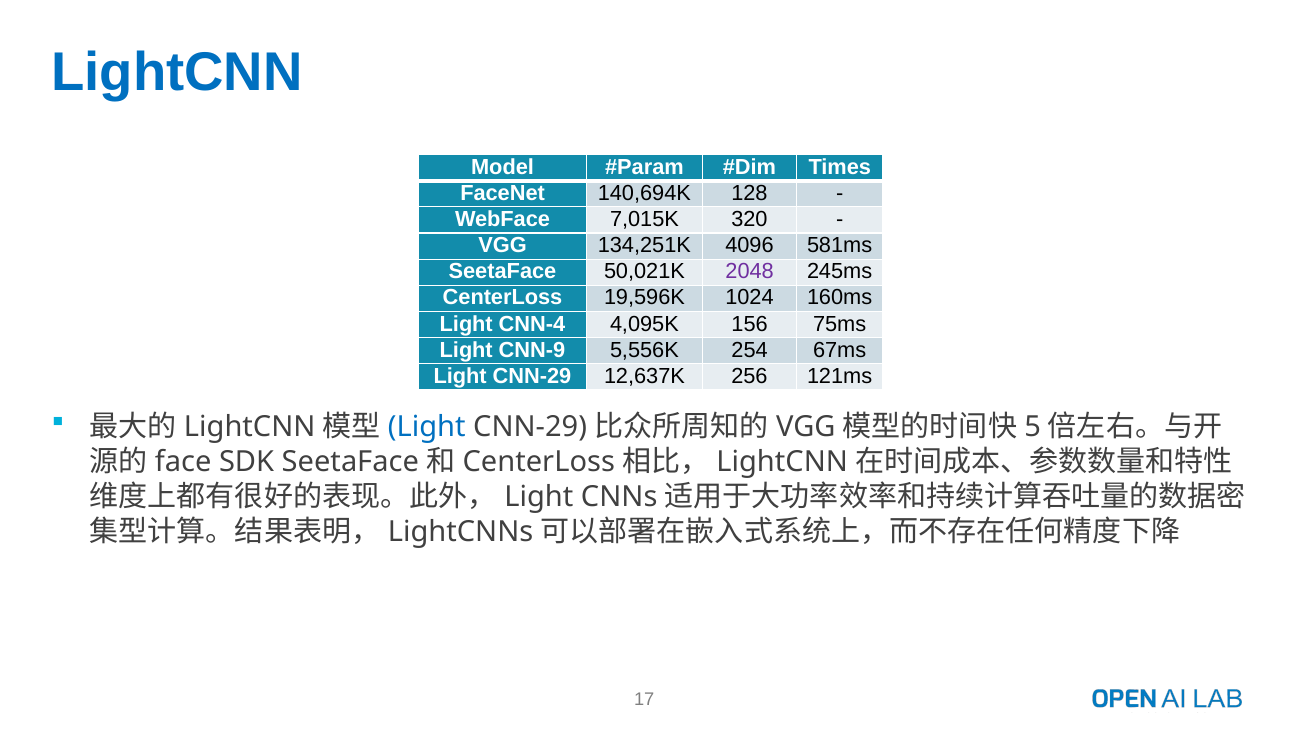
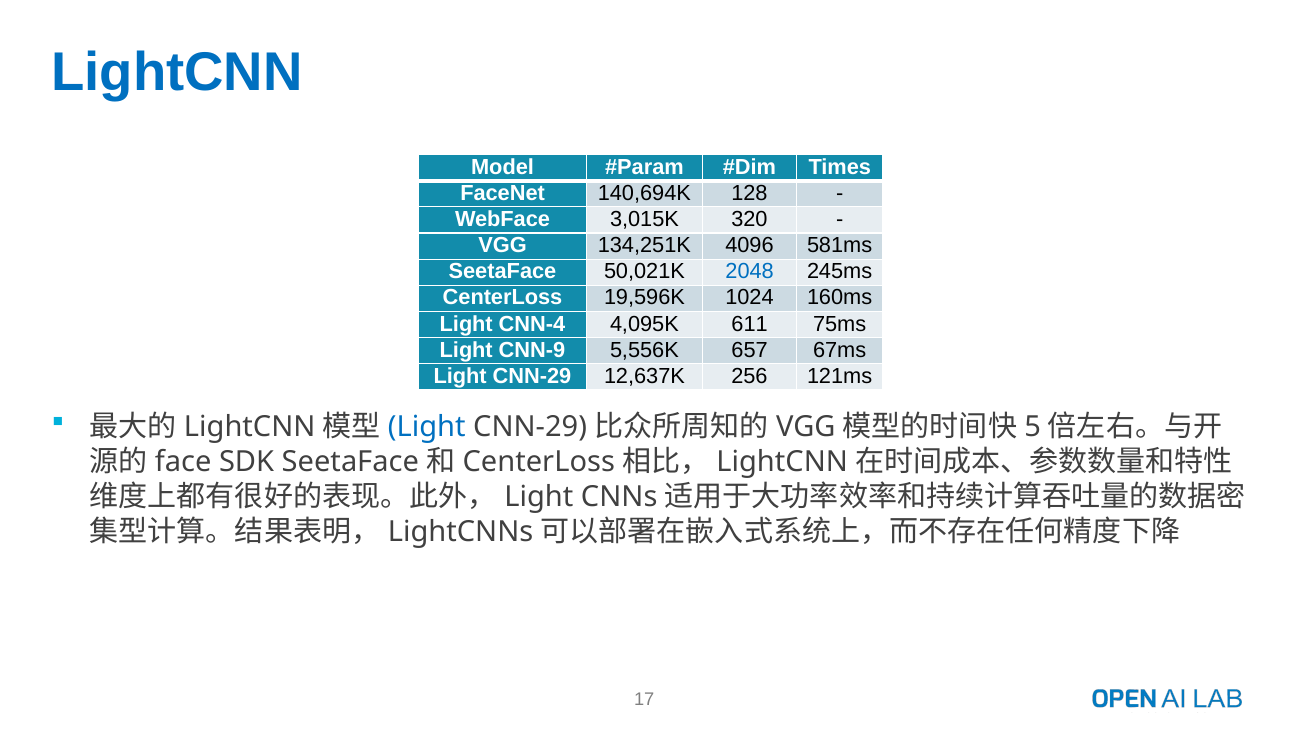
7,015K: 7,015K -> 3,015K
2048 colour: purple -> blue
156: 156 -> 611
254: 254 -> 657
